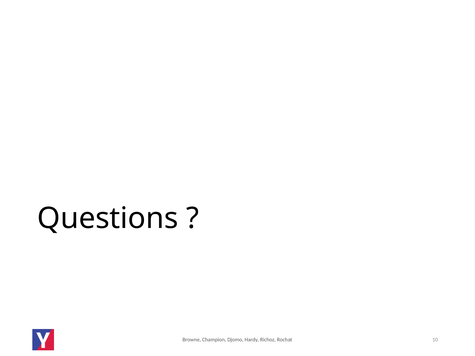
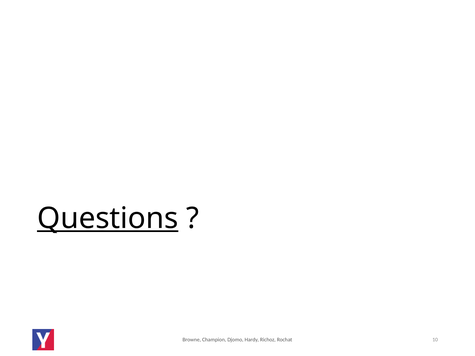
Questions underline: none -> present
